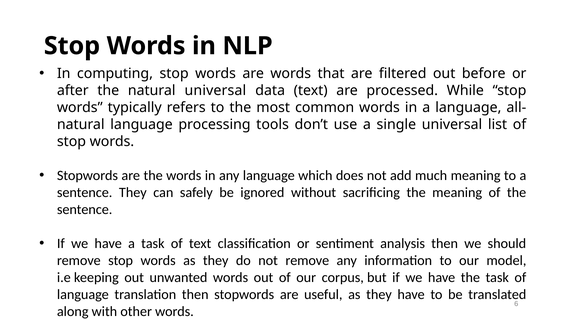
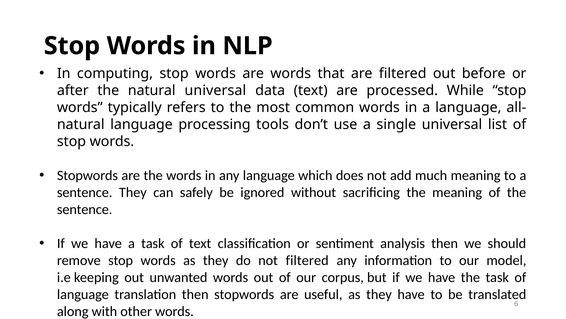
not remove: remove -> filtered
